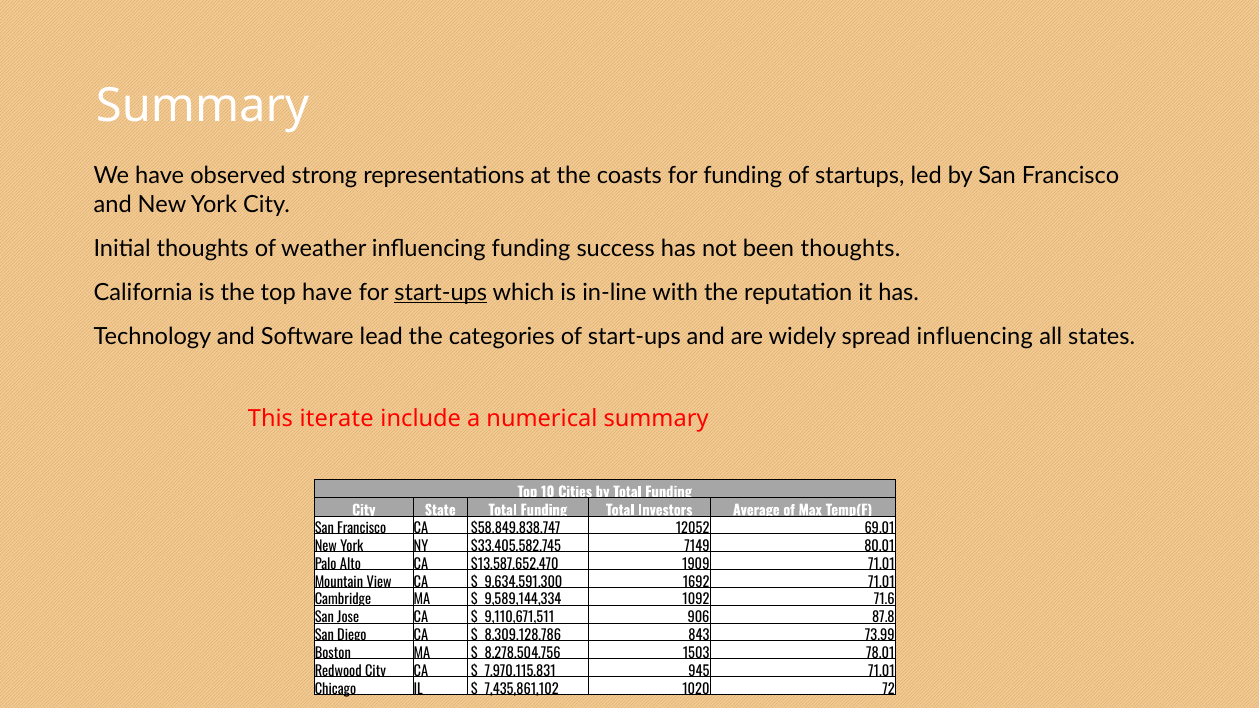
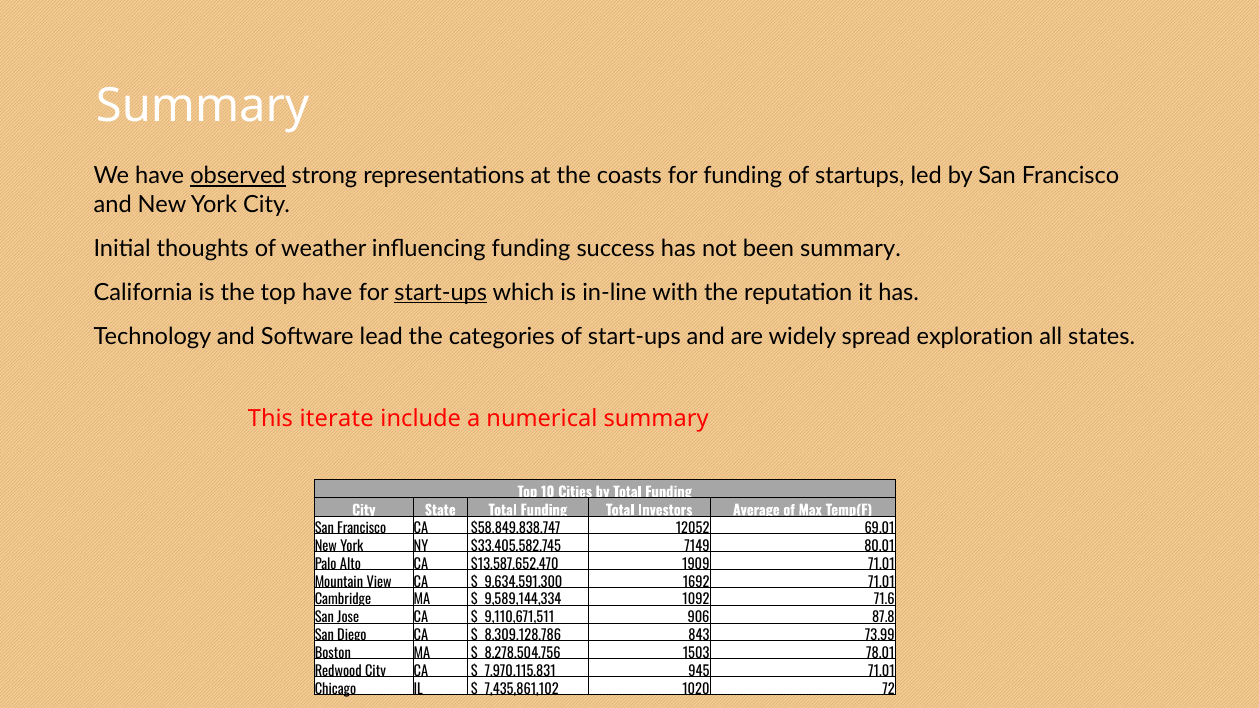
observed underline: none -> present
been thoughts: thoughts -> summary
spread influencing: influencing -> exploration
